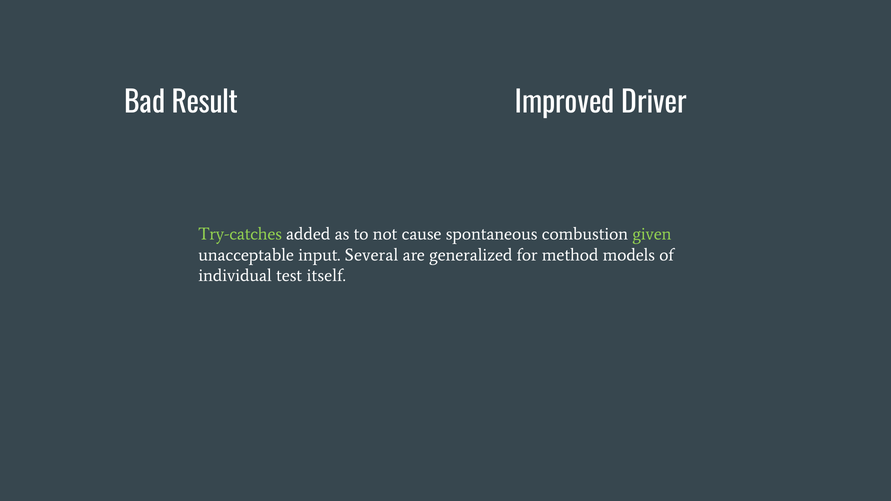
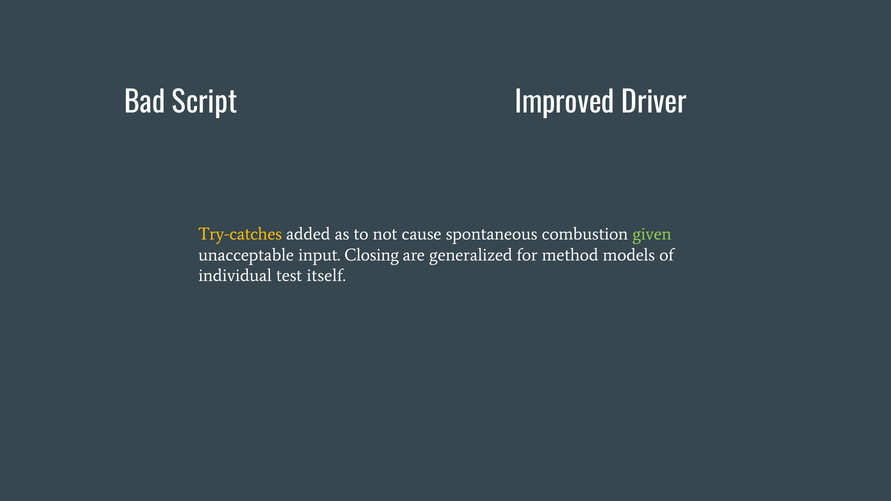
Result: Result -> Script
Try-catches colour: light green -> yellow
Several: Several -> Closing
